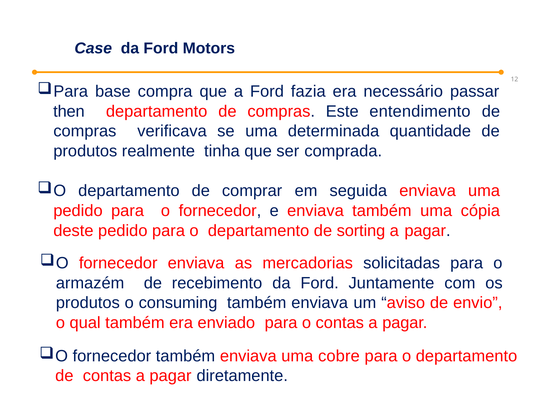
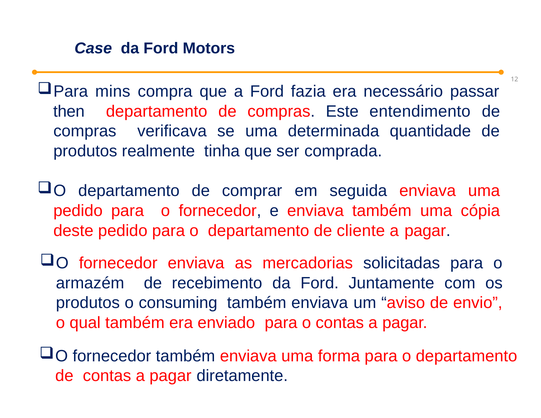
base: base -> mins
sorting: sorting -> cliente
cobre: cobre -> forma
